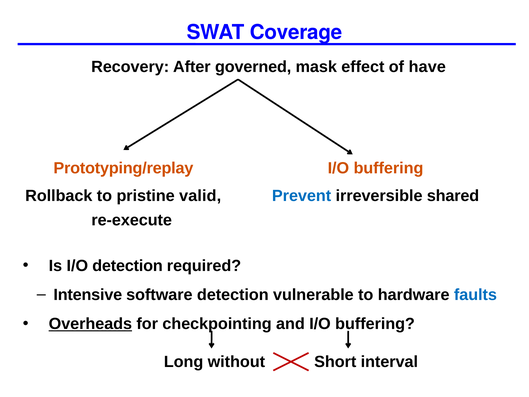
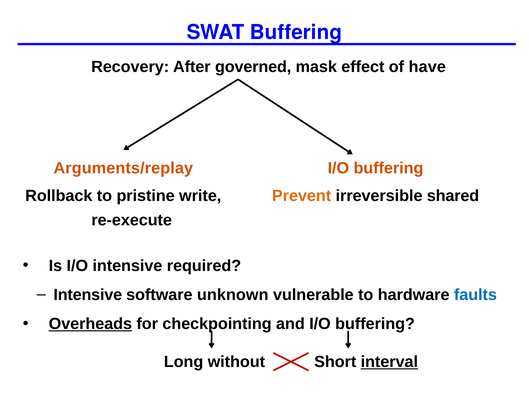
SWAT Coverage: Coverage -> Buffering
Prototyping/replay: Prototyping/replay -> Arguments/replay
valid: valid -> write
Prevent colour: blue -> orange
I/O detection: detection -> intensive
software detection: detection -> unknown
interval underline: none -> present
